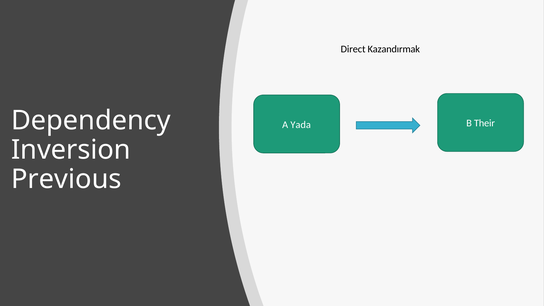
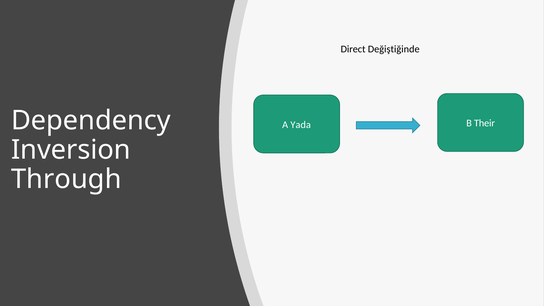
Kazandırmak: Kazandırmak -> Değiştiğinde
Previous: Previous -> Through
